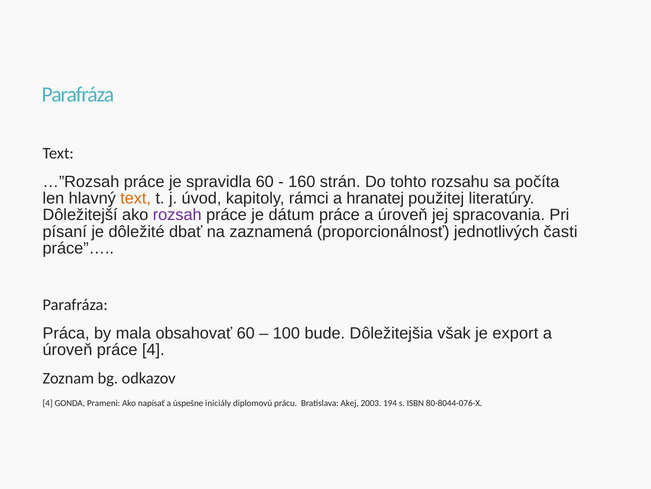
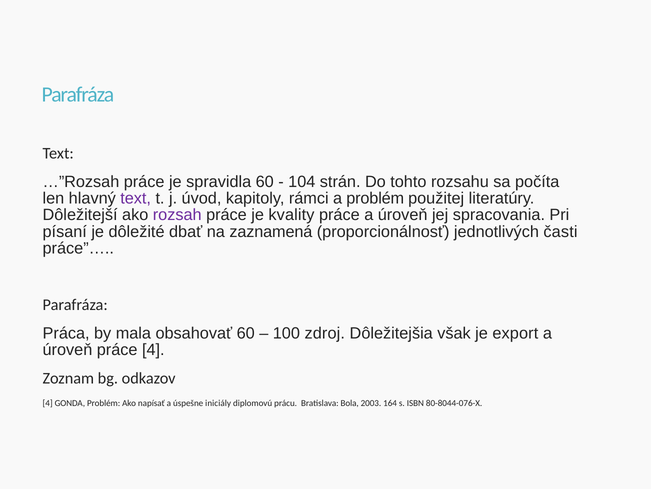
160: 160 -> 104
text at (136, 198) colour: orange -> purple
a hranatej: hranatej -> problém
dátum: dátum -> kvality
bude: bude -> zdroj
GONDA Prameni: Prameni -> Problém
Akej: Akej -> Bola
194: 194 -> 164
